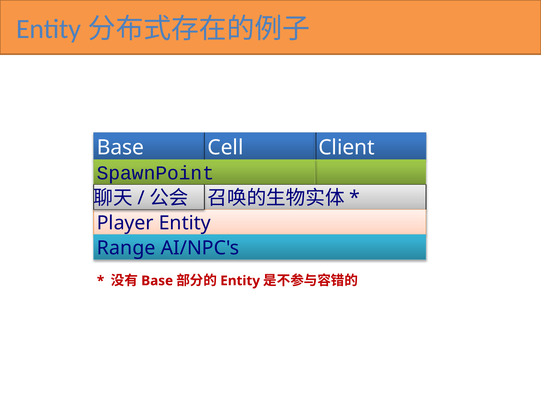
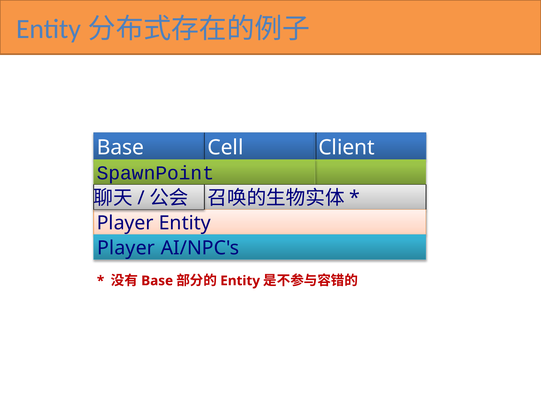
Range at (126, 248): Range -> Player
